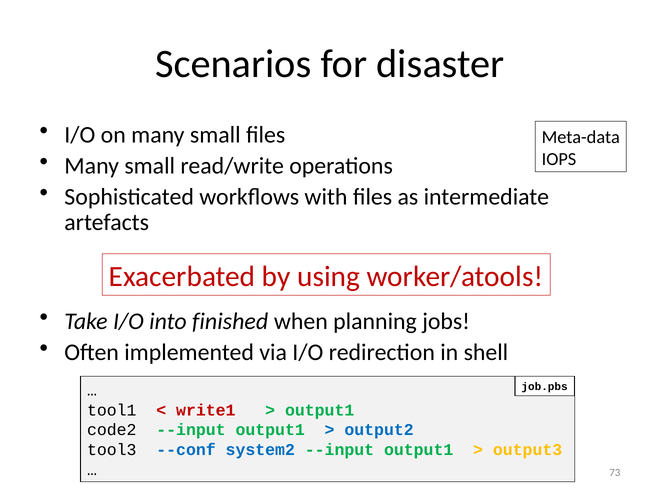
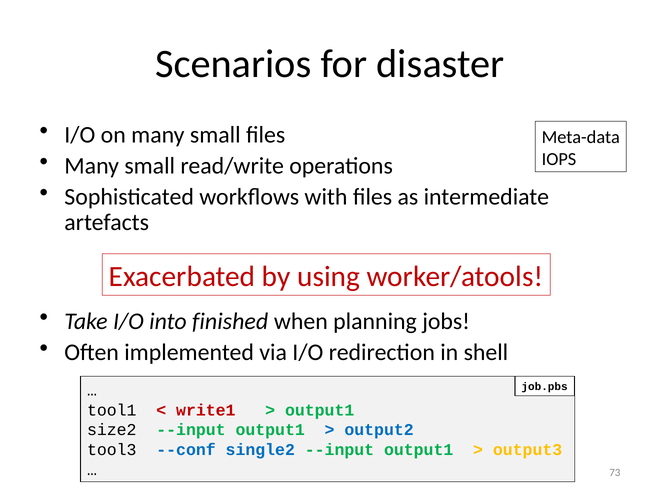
code2: code2 -> size2
system2: system2 -> single2
